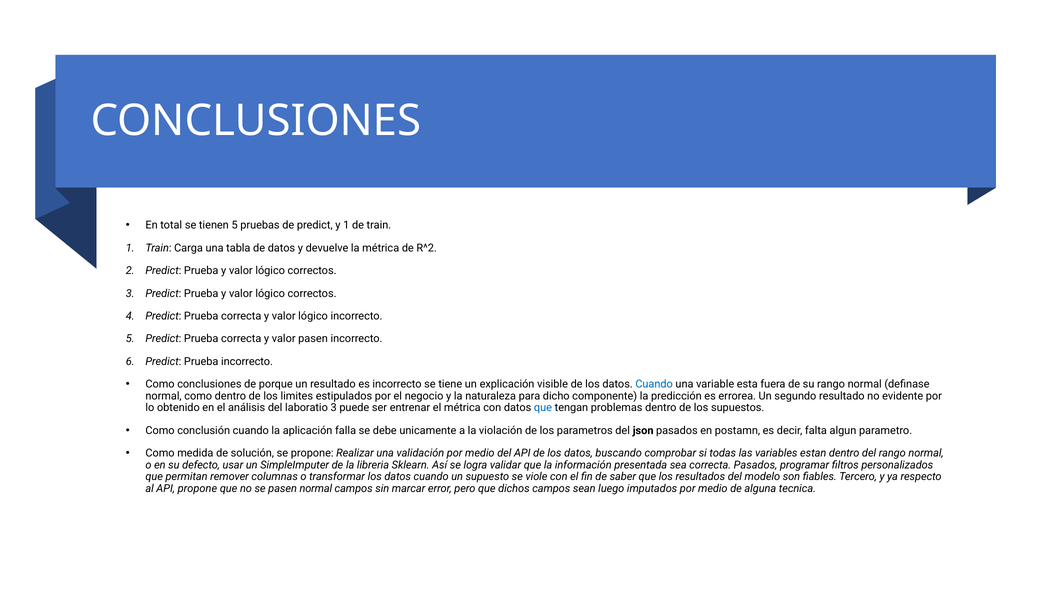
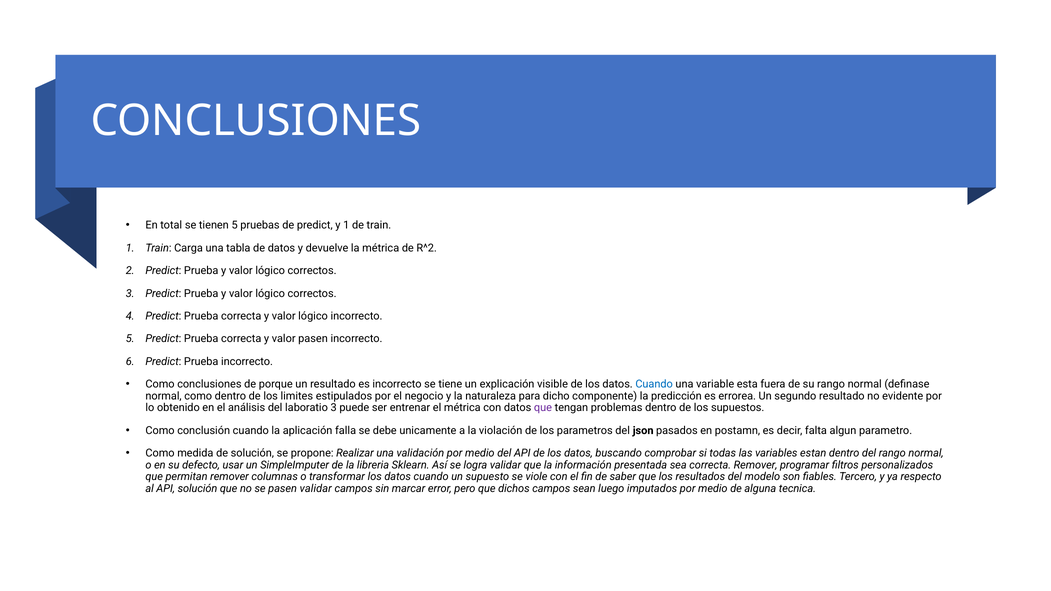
que at (543, 408) colour: blue -> purple
correcta Pasados: Pasados -> Remover
API propone: propone -> solución
pasen normal: normal -> validar
